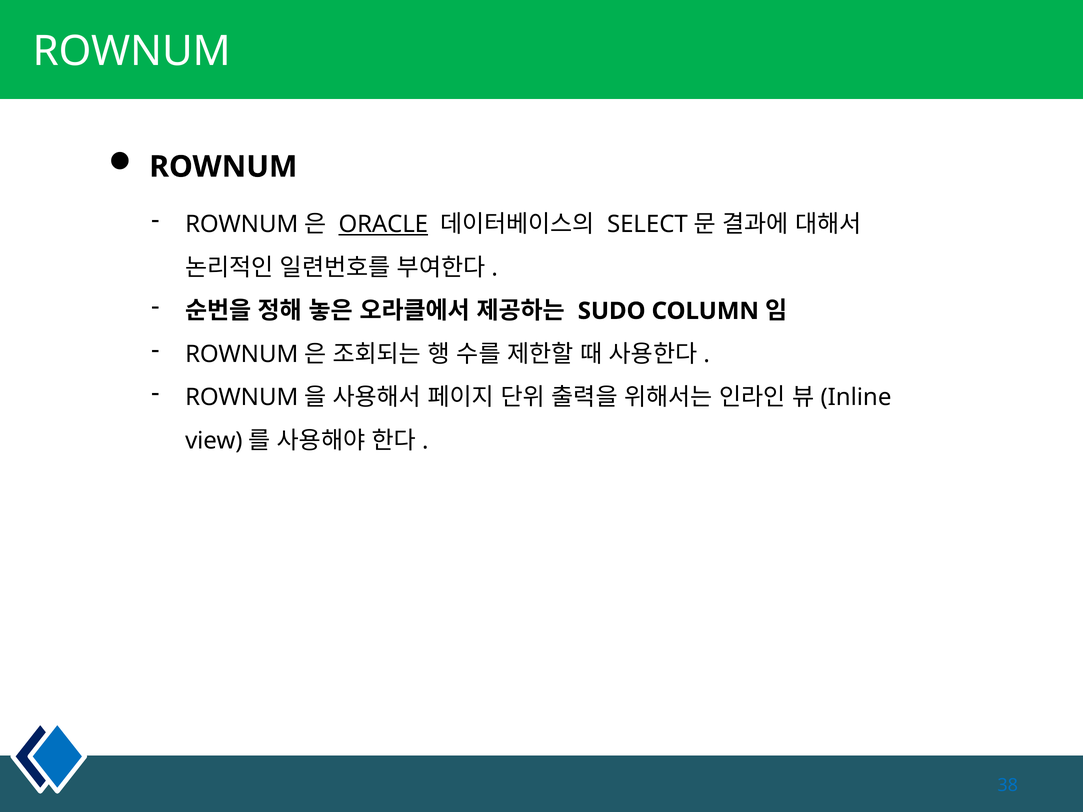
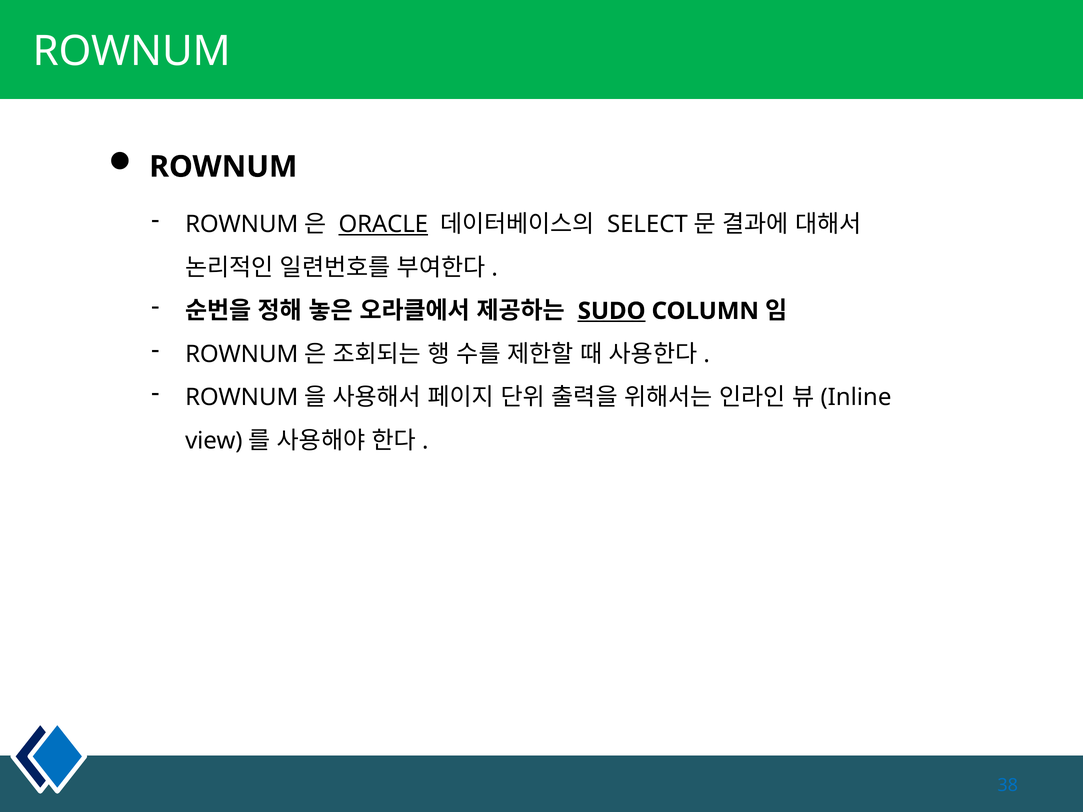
SUDO underline: none -> present
